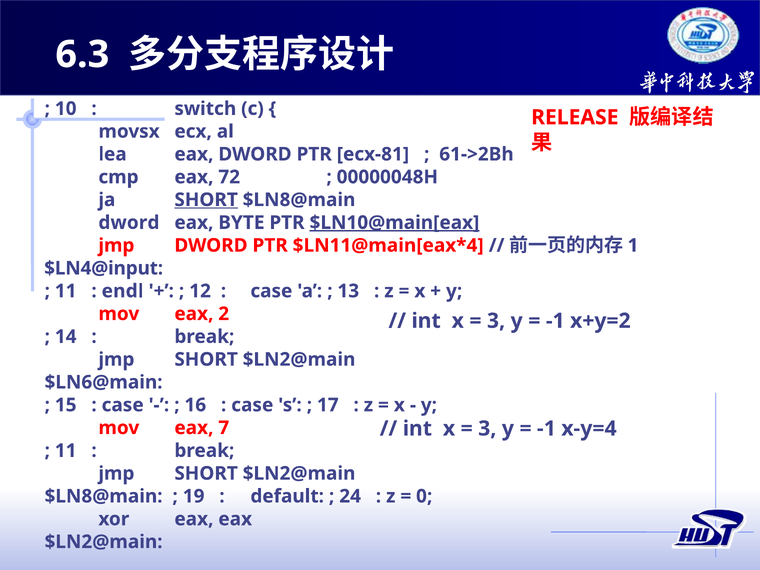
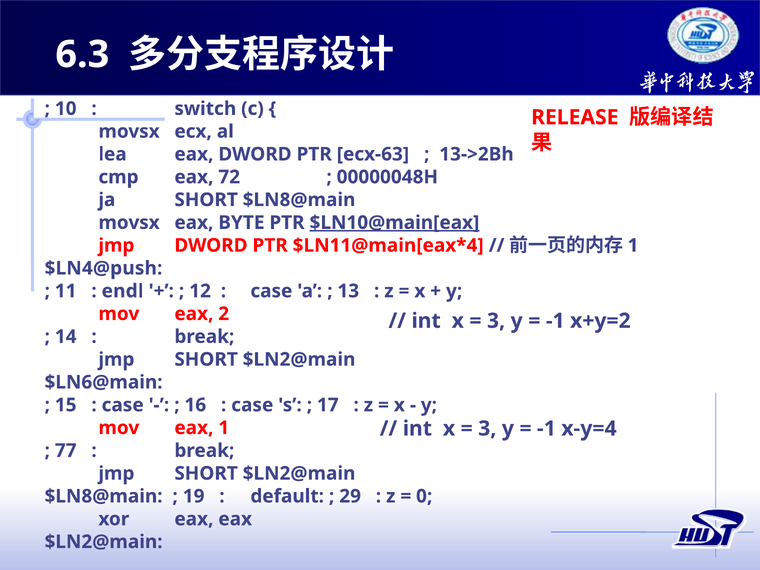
ecx-81: ecx-81 -> ecx-63
61->2Bh: 61->2Bh -> 13->2Bh
SHORT at (206, 200) underline: present -> none
dword at (129, 223): dword -> movsx
$LN4@input: $LN4@input -> $LN4@push
eax 7: 7 -> 1
11 at (66, 451): 11 -> 77
24: 24 -> 29
